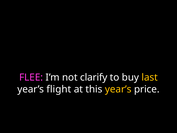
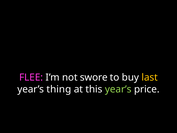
clarify: clarify -> swore
flight: flight -> thing
year’s at (118, 89) colour: yellow -> light green
